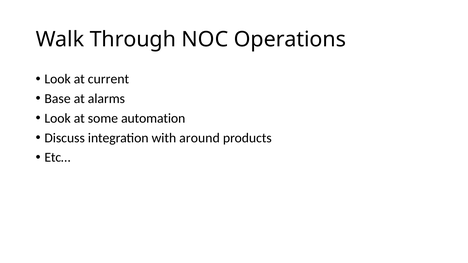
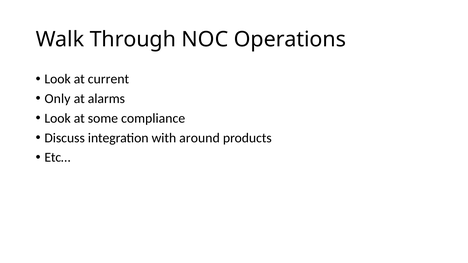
Base: Base -> Only
automation: automation -> compliance
